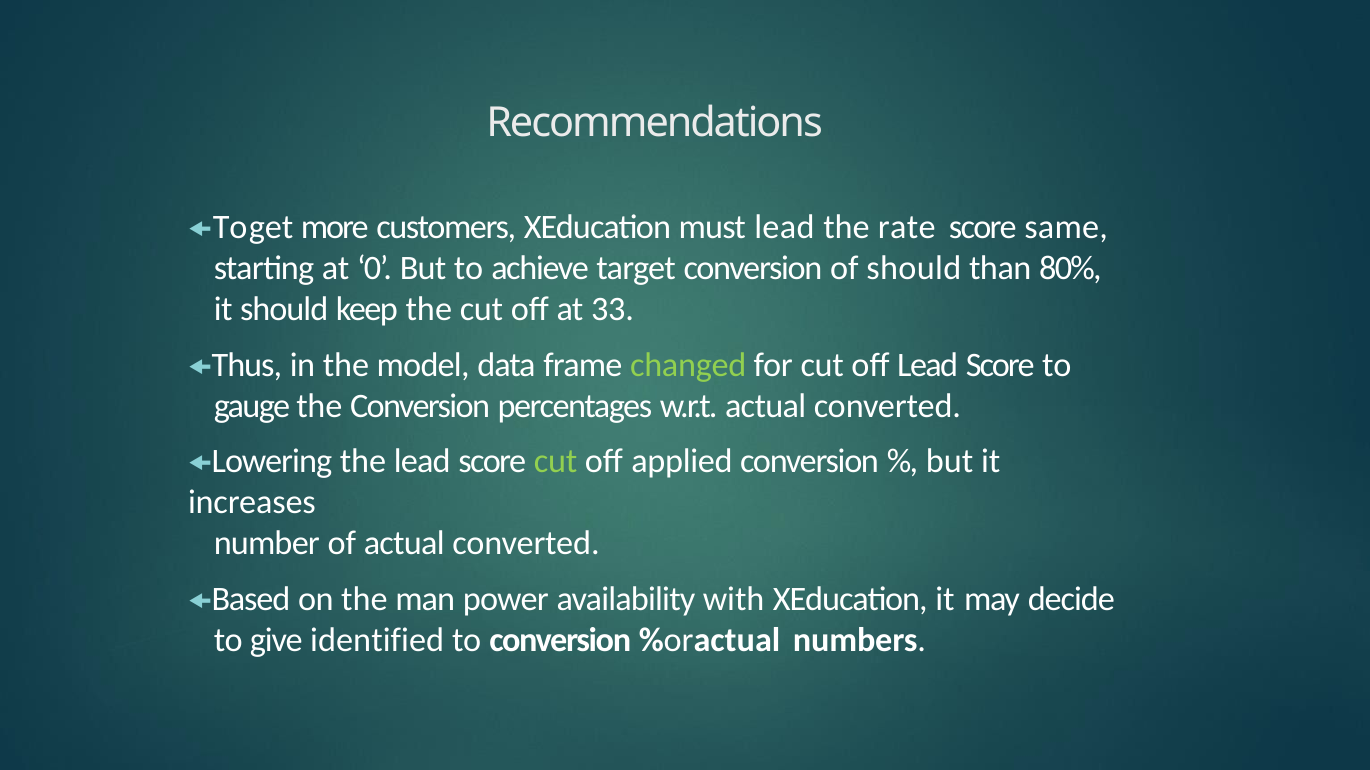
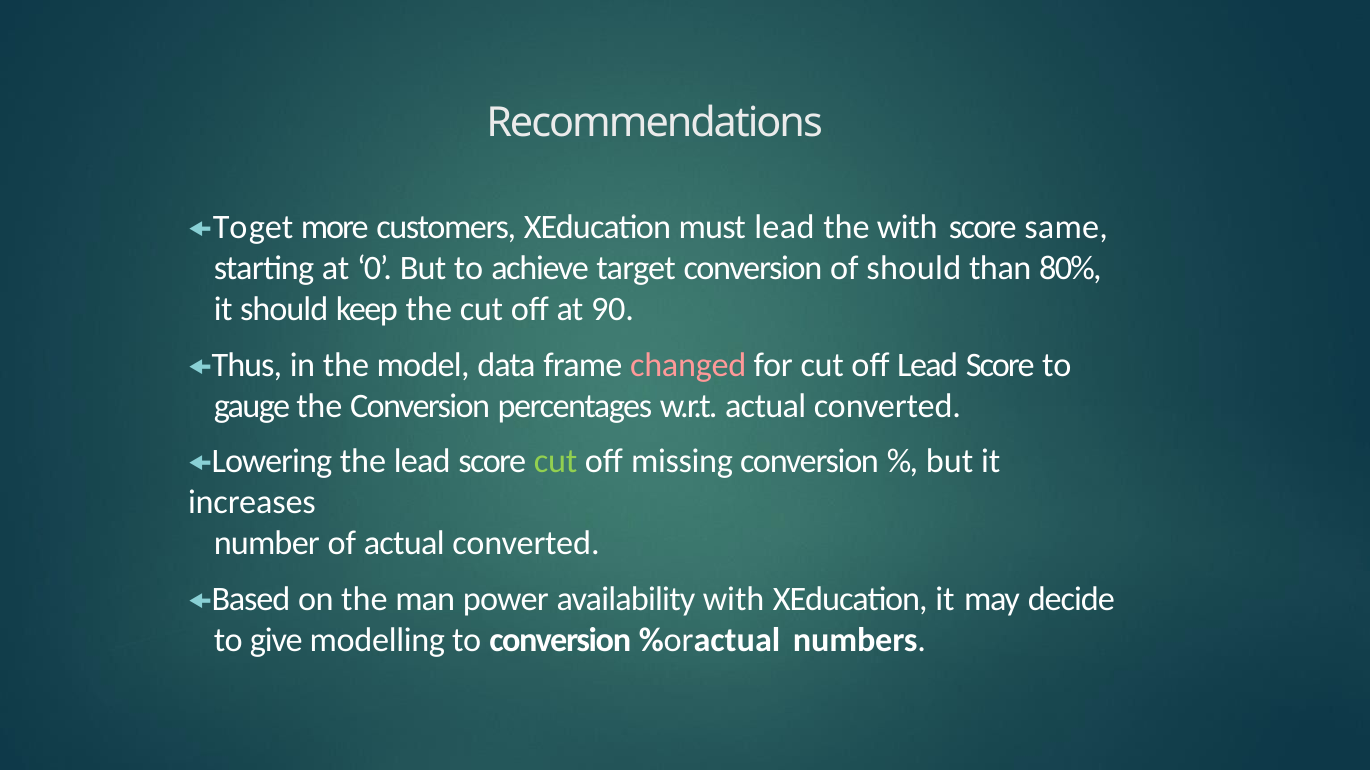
the rate: rate -> with
33: 33 -> 90
changed colour: light green -> pink
applied: applied -> missing
identified: identified -> modelling
